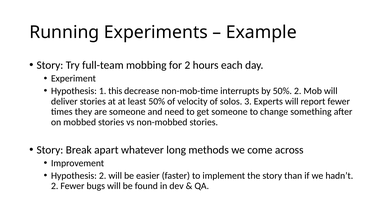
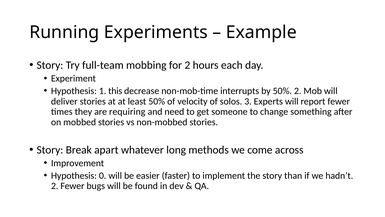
are someone: someone -> requiring
Hypothesis 2: 2 -> 0
